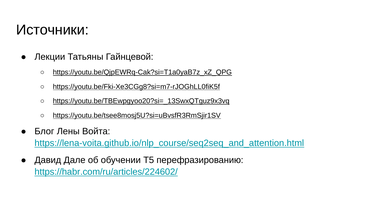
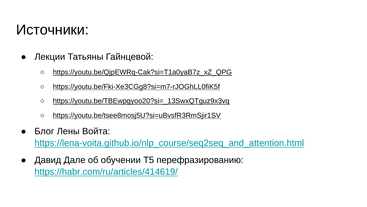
https://habr.com/ru/articles/224602/: https://habr.com/ru/articles/224602/ -> https://habr.com/ru/articles/414619/
